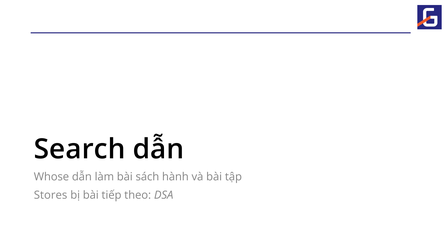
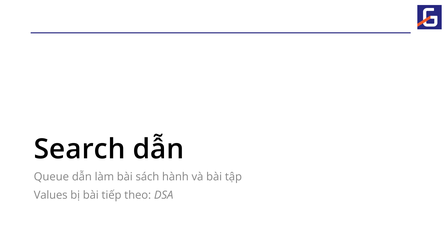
Whose: Whose -> Queue
Stores: Stores -> Values
